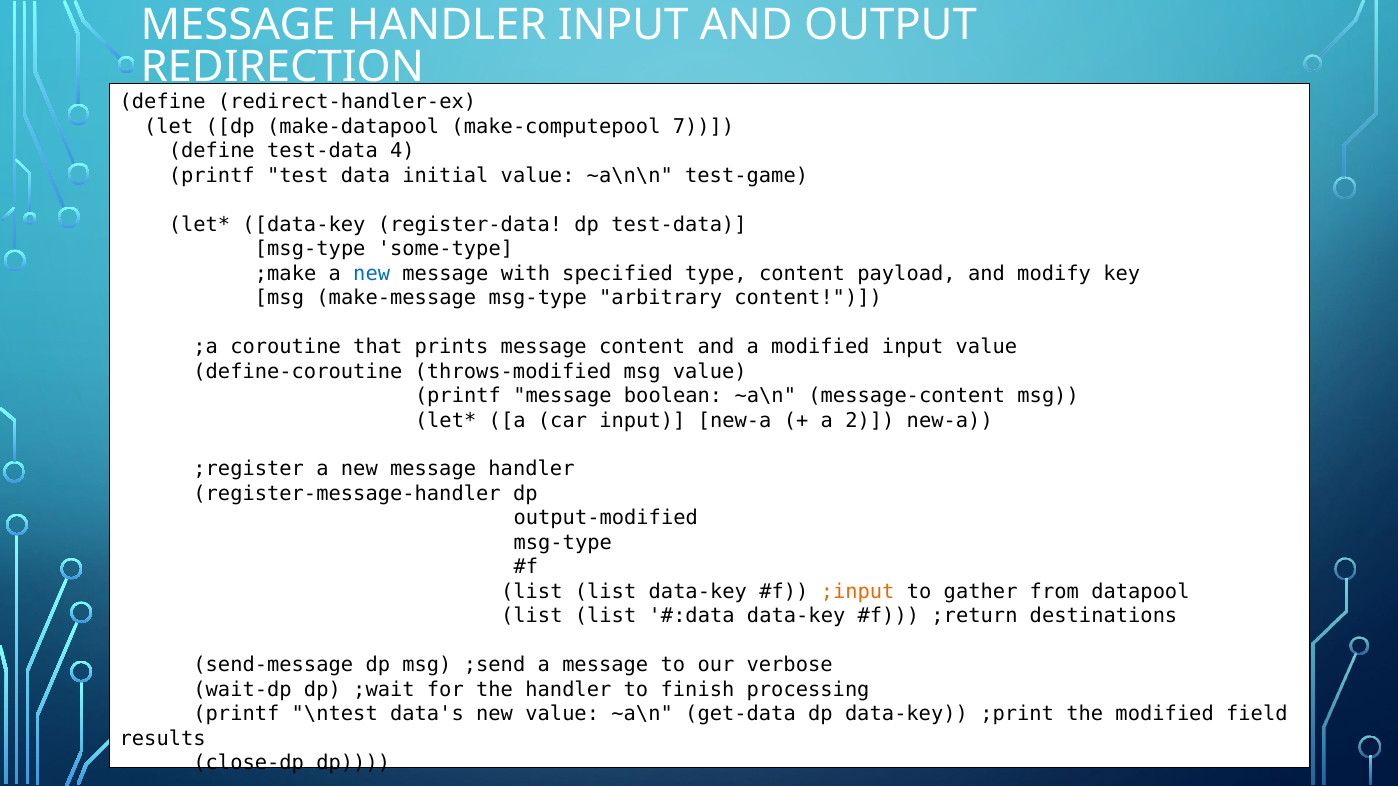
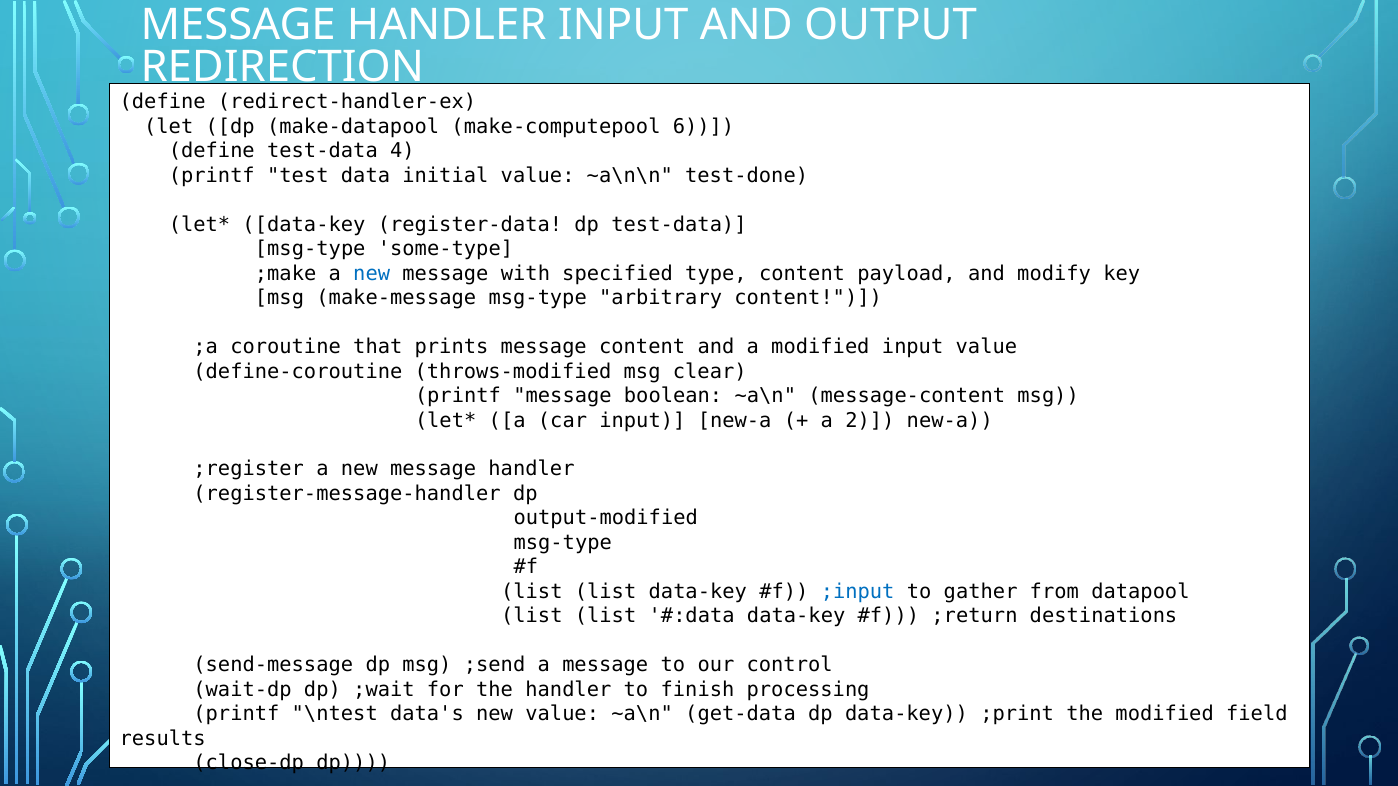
7: 7 -> 6
test-game: test-game -> test-done
msg value: value -> clear
;input colour: orange -> blue
verbose: verbose -> control
